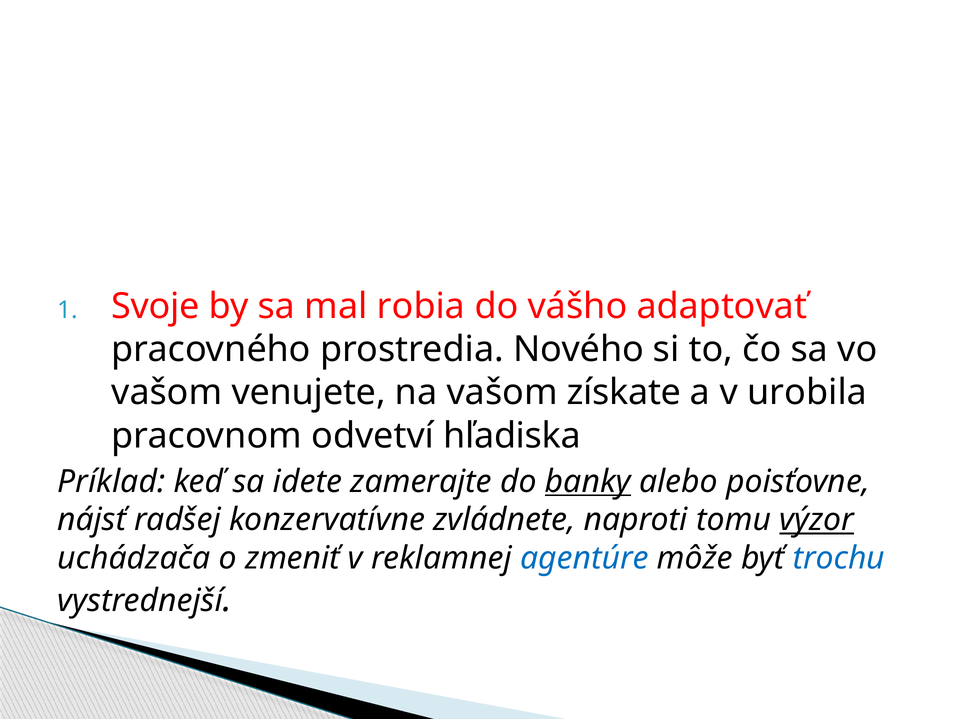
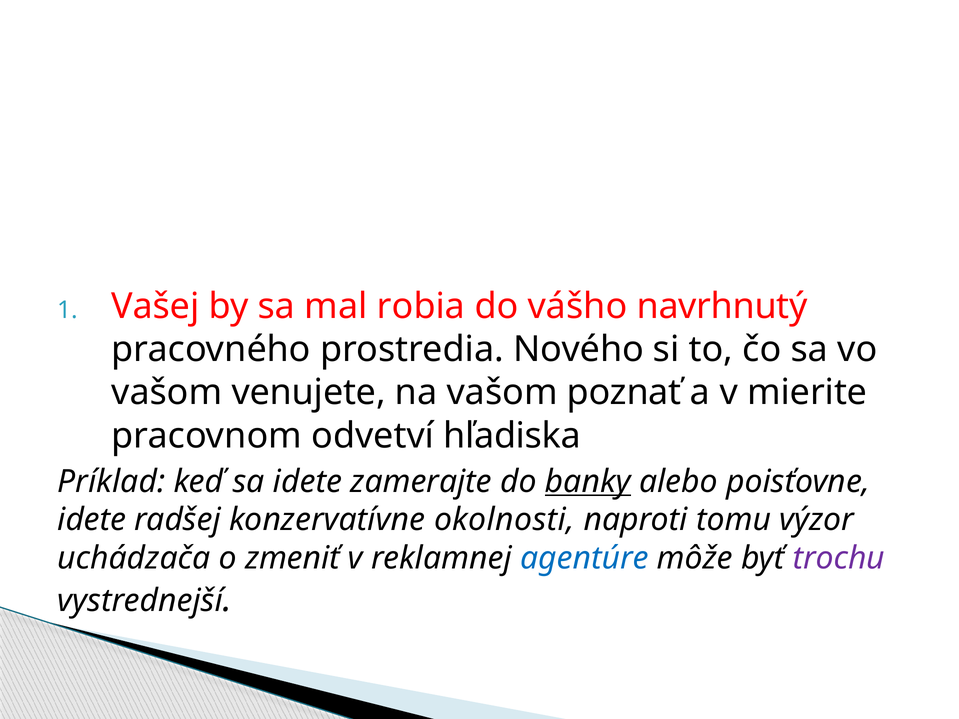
Svoje: Svoje -> Vašej
adaptovať: adaptovať -> navrhnutý
získate: získate -> poznať
urobila: urobila -> mierite
nájsť at (92, 520): nájsť -> idete
zvládnete: zvládnete -> okolnosti
výzor underline: present -> none
trochu colour: blue -> purple
